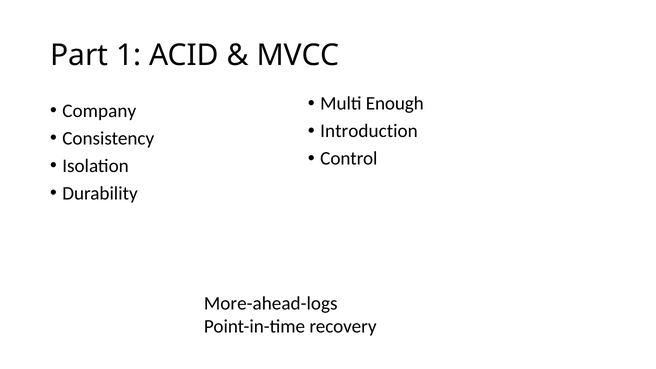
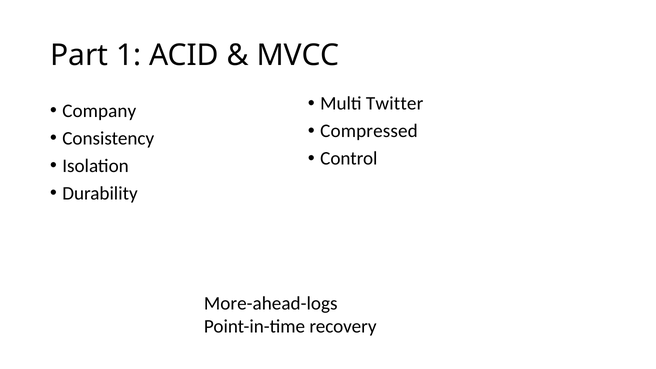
Enough: Enough -> Twitter
Introduction: Introduction -> Compressed
